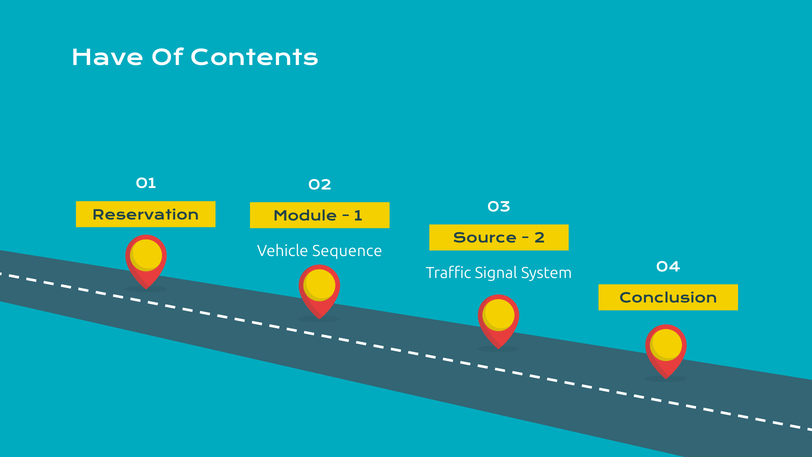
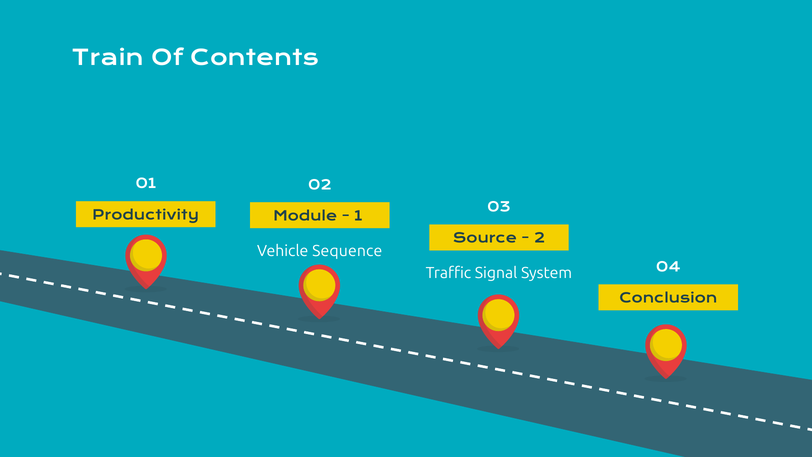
Have: Have -> Train
Reservation: Reservation -> Productivity
